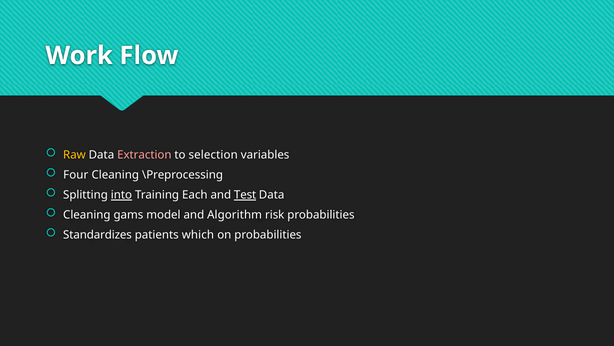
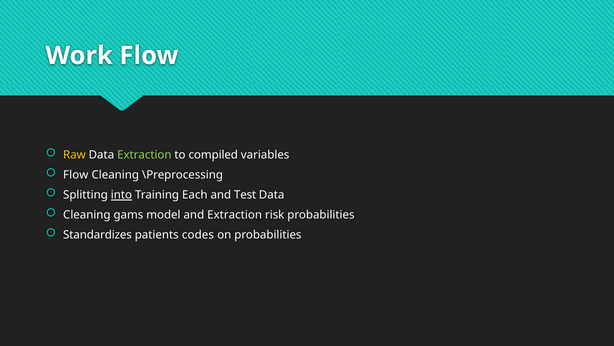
Extraction at (144, 155) colour: pink -> light green
selection: selection -> compiled
Four at (76, 175): Four -> Flow
Test underline: present -> none
and Algorithm: Algorithm -> Extraction
which: which -> codes
